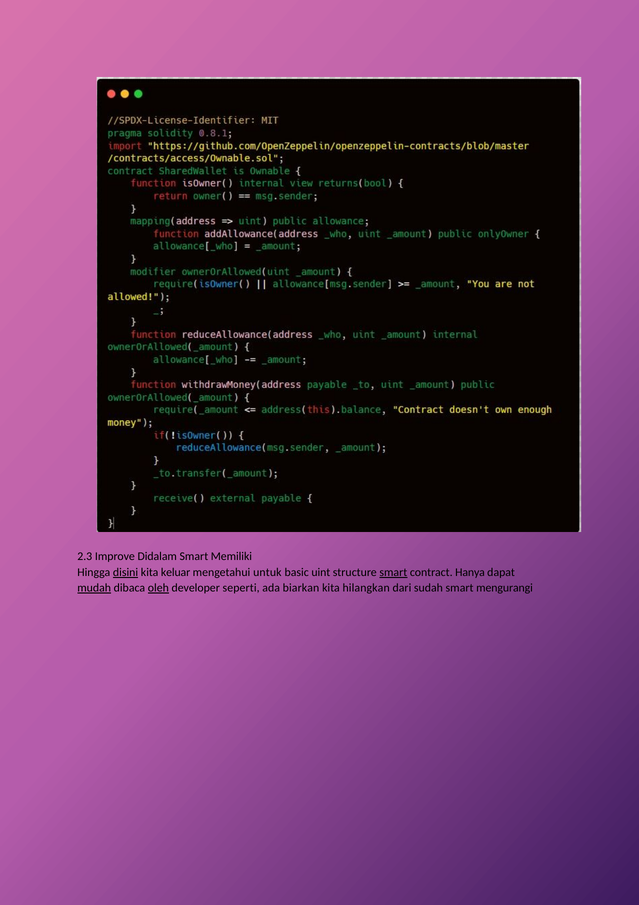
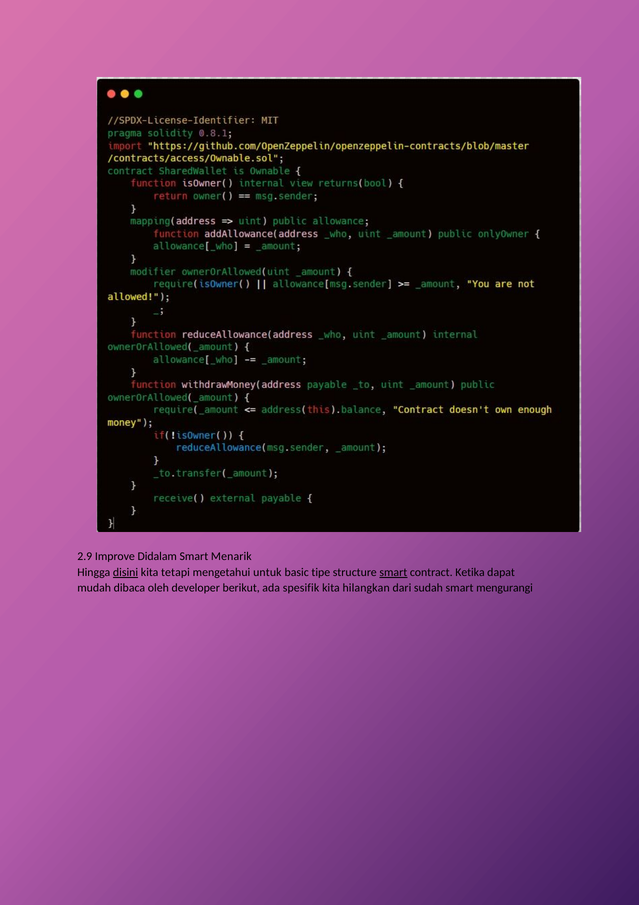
2.3: 2.3 -> 2.9
Memiliki: Memiliki -> Menarik
keluar: keluar -> tetapi
uint: uint -> tipe
Hanya: Hanya -> Ketika
mudah underline: present -> none
oleh underline: present -> none
seperti: seperti -> berikut
biarkan: biarkan -> spesifik
